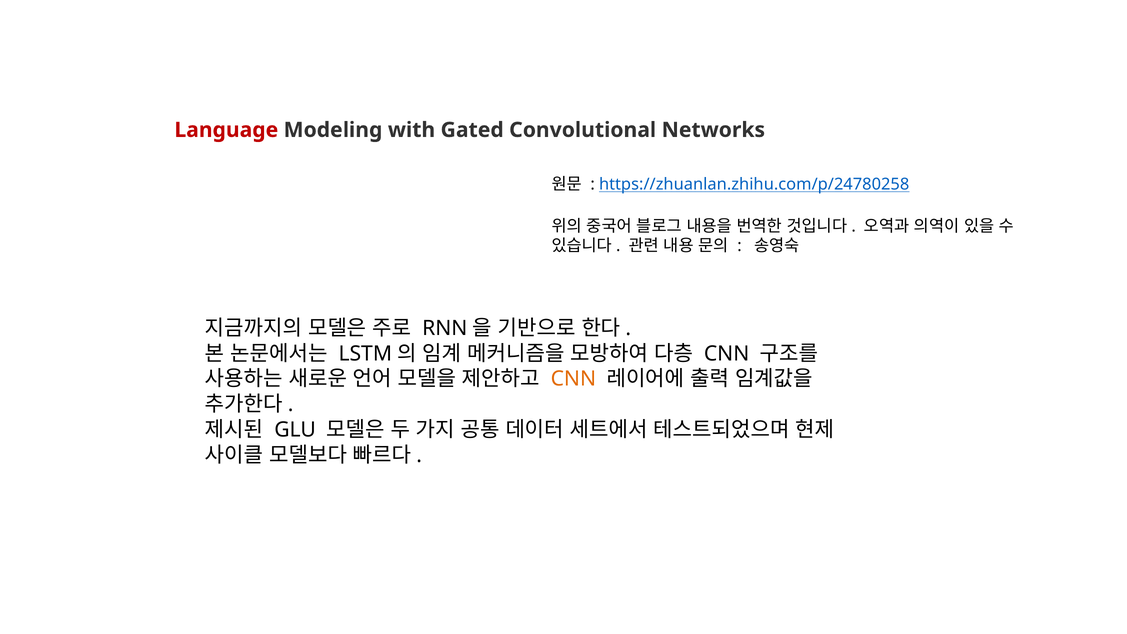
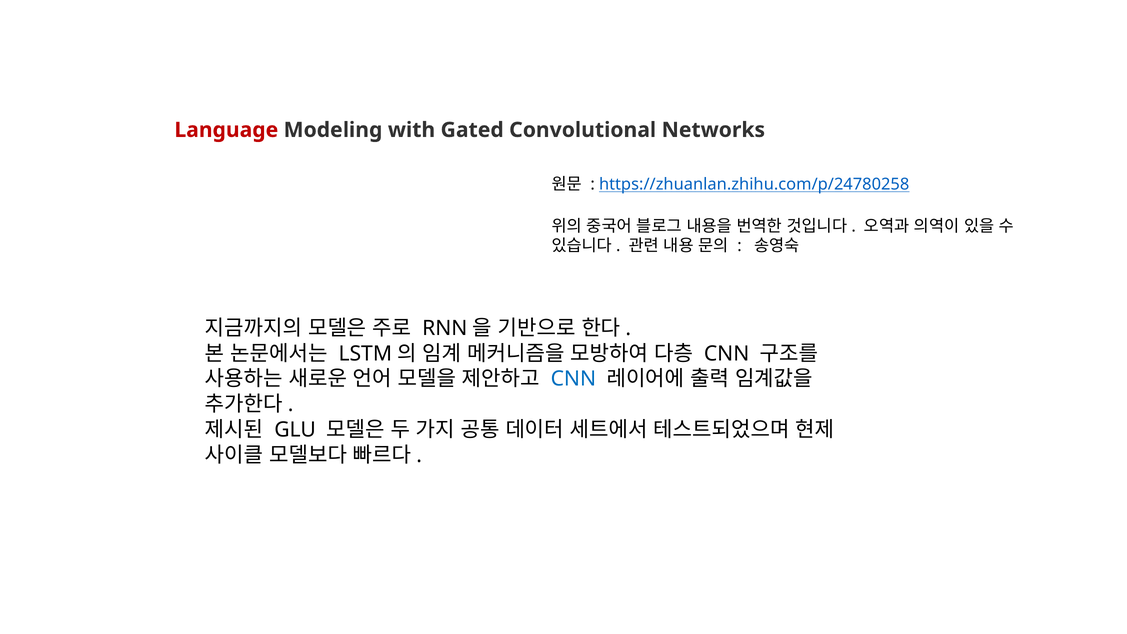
CNN at (573, 379) colour: orange -> blue
